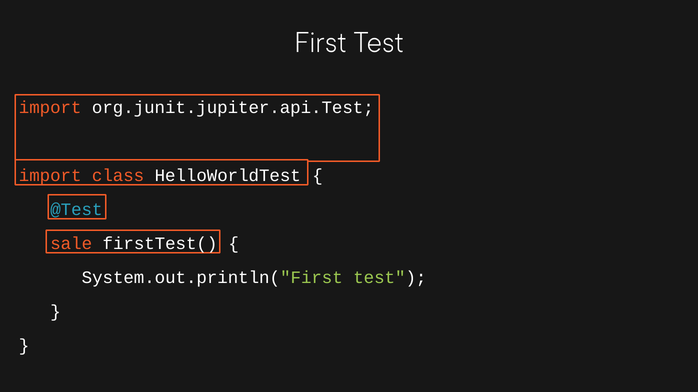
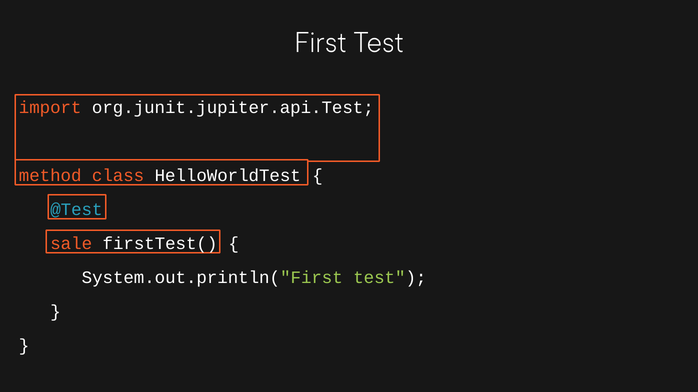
import at (50, 176): import -> method
